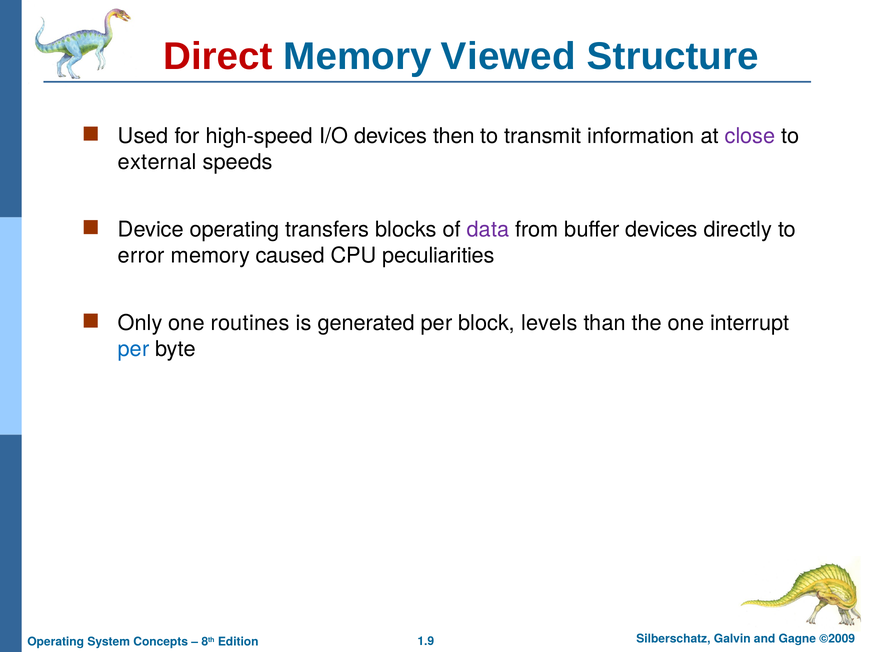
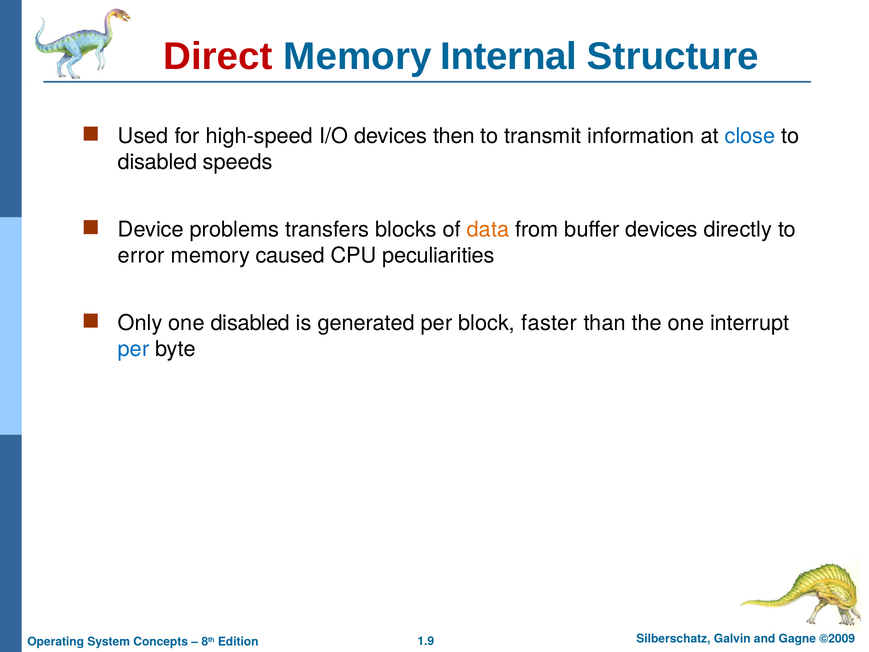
Viewed: Viewed -> Internal
close colour: purple -> blue
external at (157, 162): external -> disabled
Device operating: operating -> problems
data colour: purple -> orange
one routines: routines -> disabled
levels: levels -> faster
